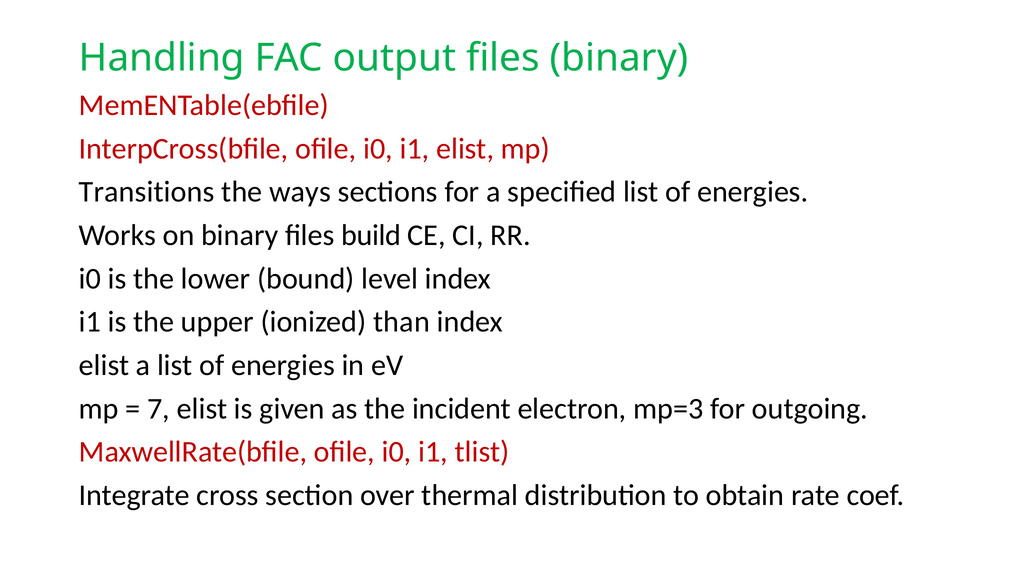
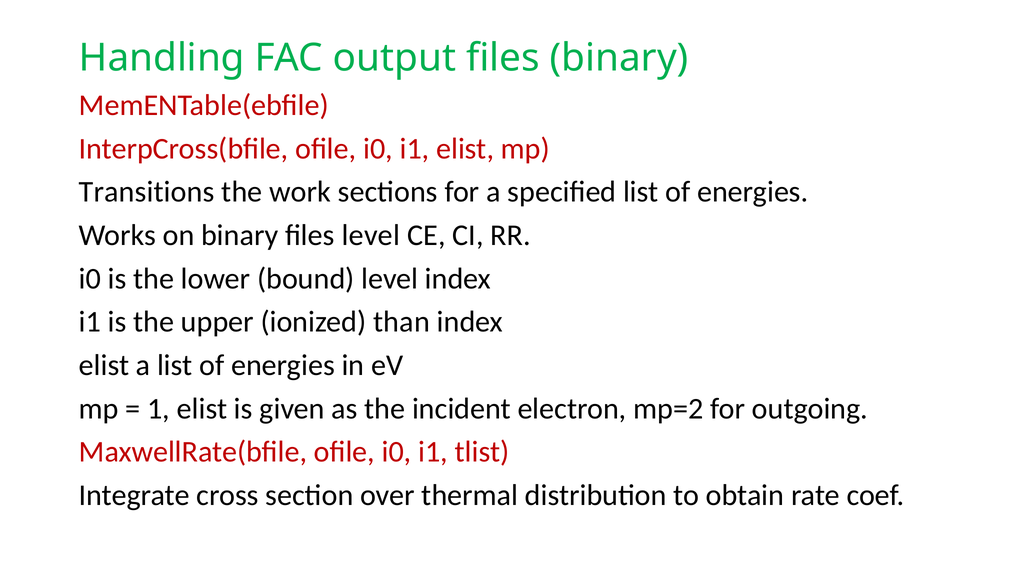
ways: ways -> work
files build: build -> level
7: 7 -> 1
mp=3: mp=3 -> mp=2
